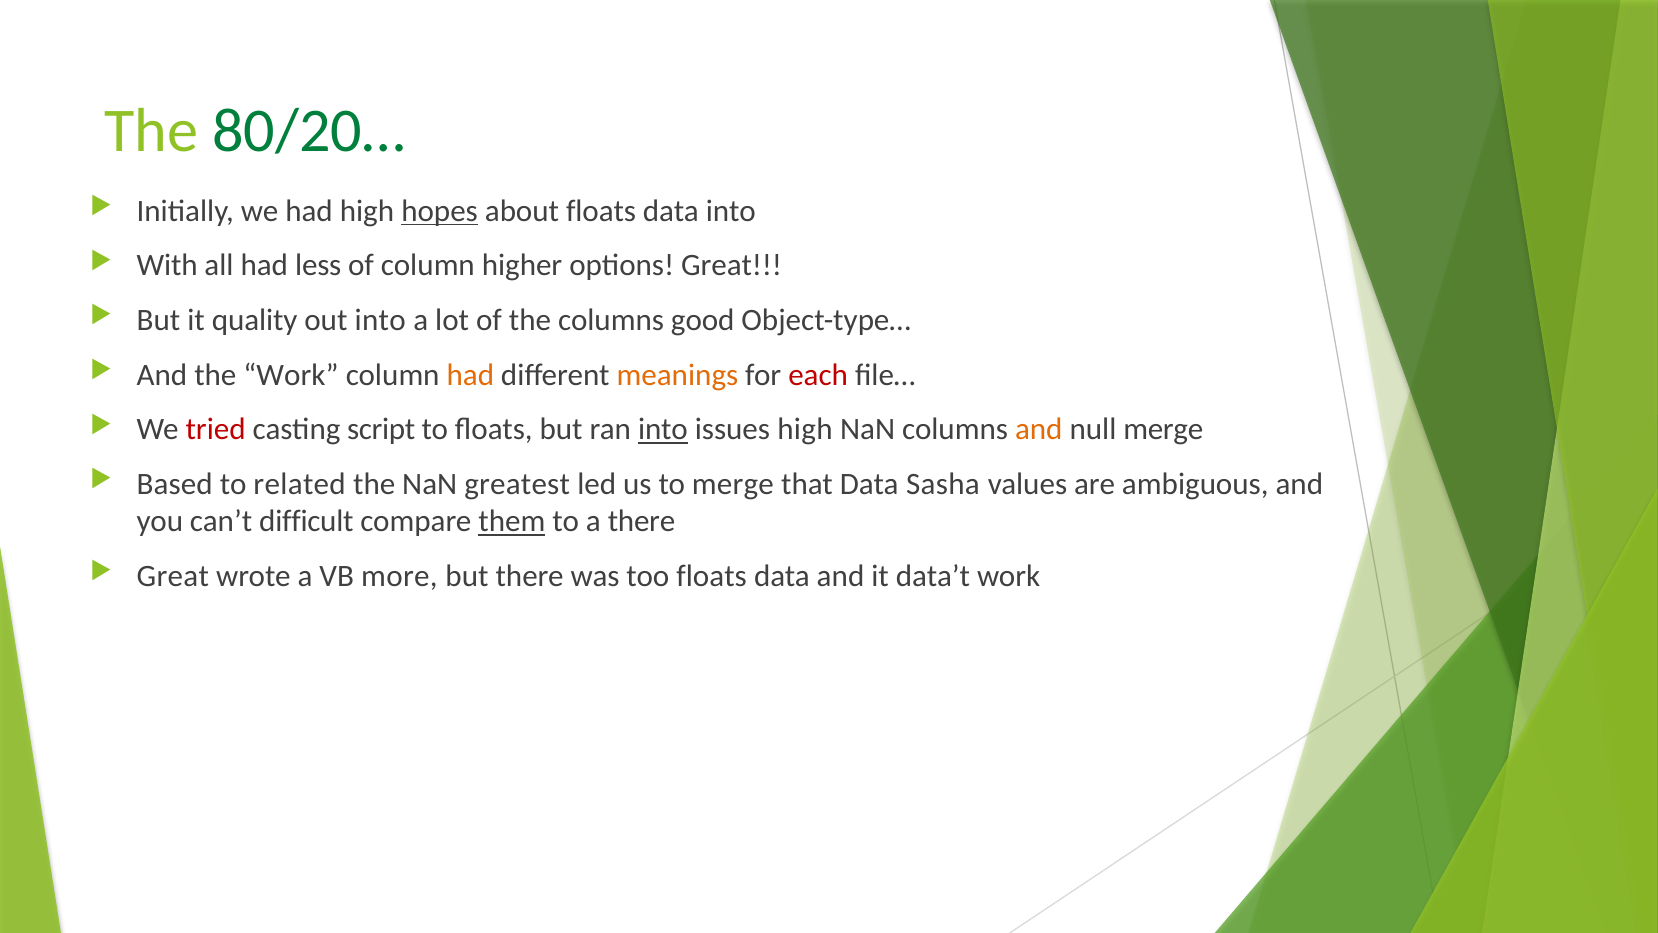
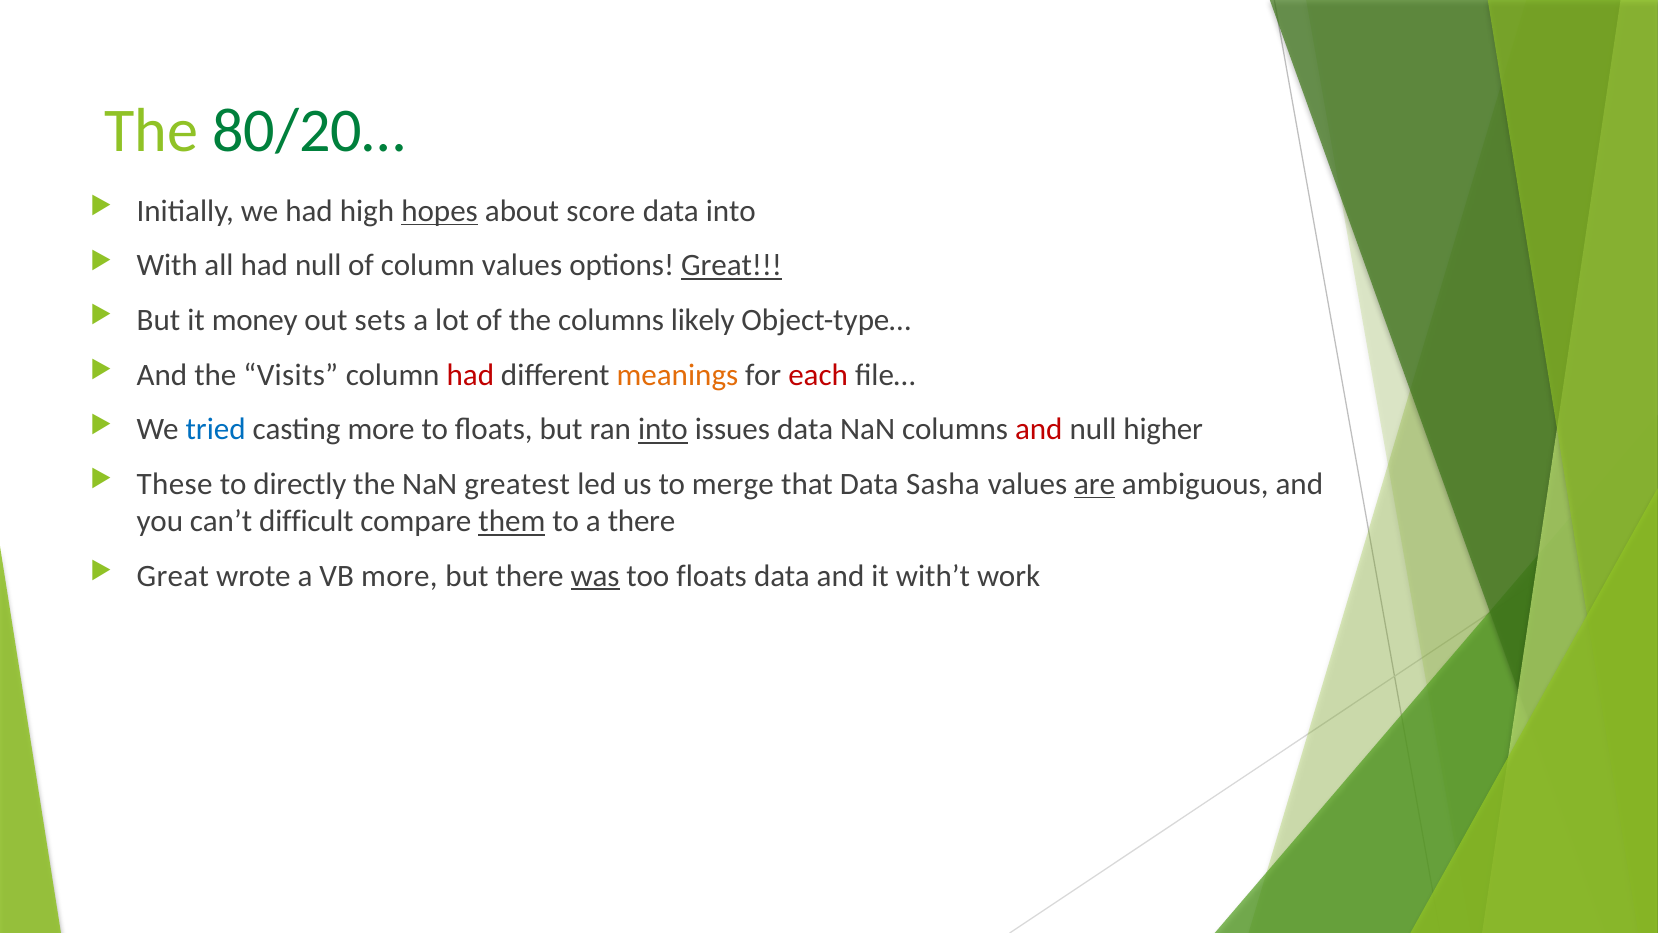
about floats: floats -> score
had less: less -> null
column higher: higher -> values
Great at (732, 266) underline: none -> present
quality: quality -> money
out into: into -> sets
good: good -> likely
the Work: Work -> Visits
had at (470, 375) colour: orange -> red
tried colour: red -> blue
casting script: script -> more
issues high: high -> data
and at (1039, 429) colour: orange -> red
null merge: merge -> higher
Based: Based -> These
related: related -> directly
are underline: none -> present
was underline: none -> present
data’t: data’t -> with’t
